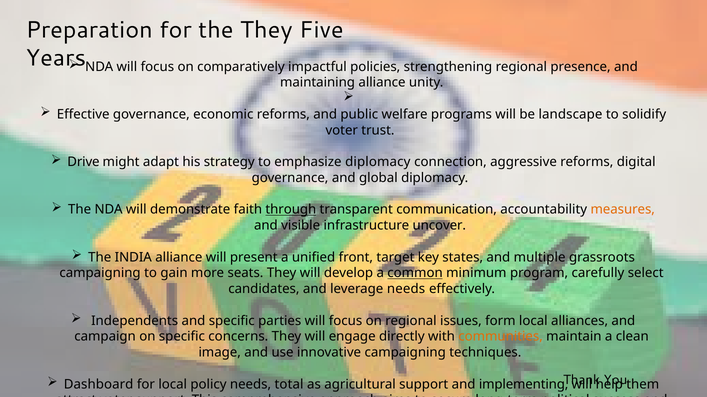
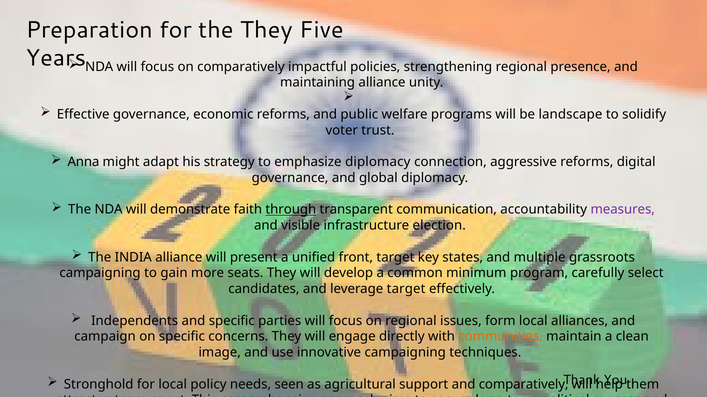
Drive: Drive -> Anna
measures colour: orange -> purple
uncover: uncover -> election
common underline: present -> none
leverage needs: needs -> target
Dashboard: Dashboard -> Stronghold
total: total -> seen
and implementing: implementing -> comparatively
